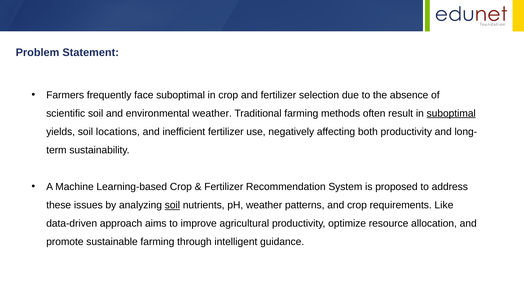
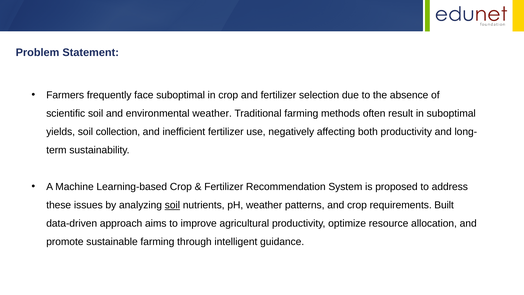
suboptimal at (451, 113) underline: present -> none
locations: locations -> collection
Like: Like -> Built
